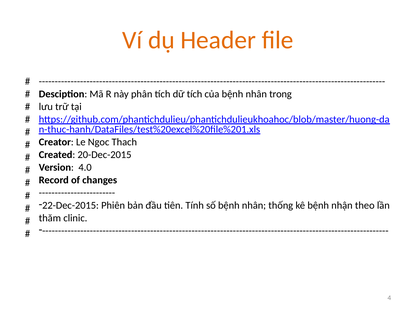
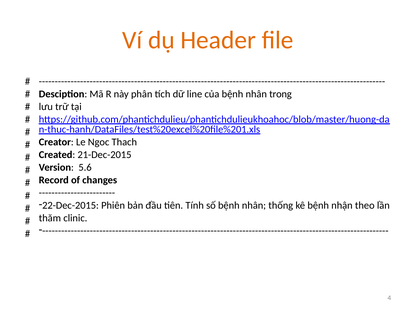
dữ tích: tích -> line
20-Dec-2015: 20-Dec-2015 -> 21-Dec-2015
4.0: 4.0 -> 5.6
